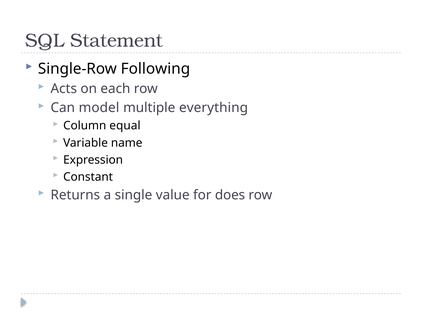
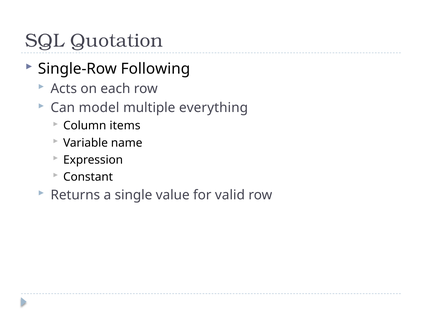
Statement: Statement -> Quotation
equal: equal -> items
does: does -> valid
